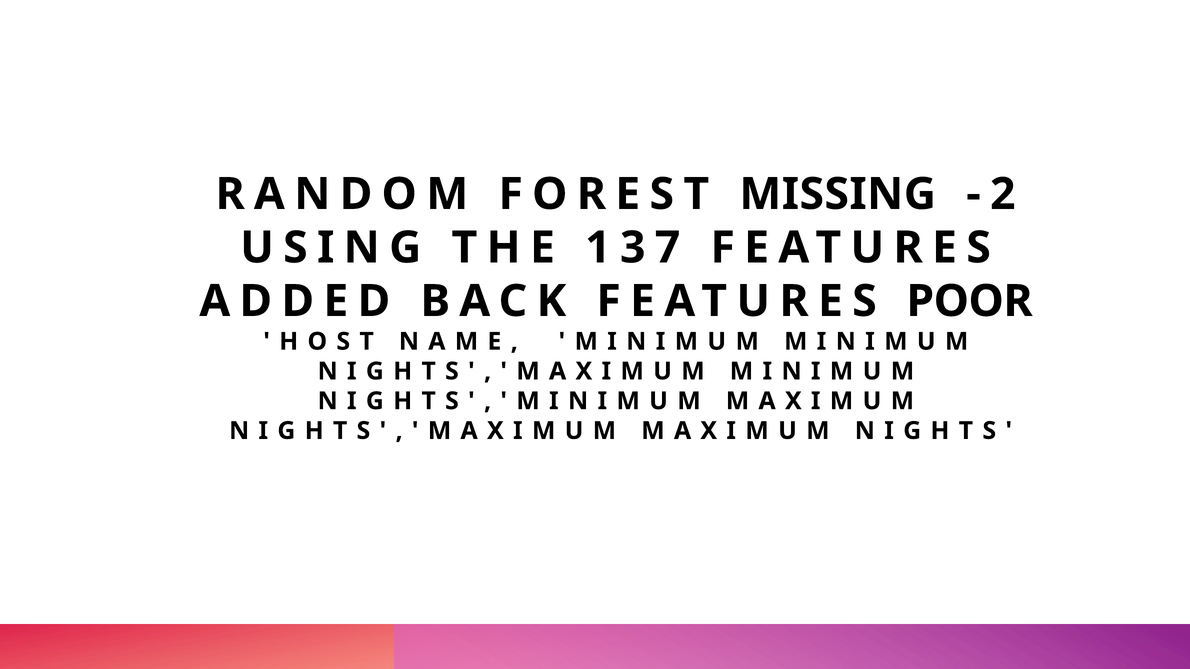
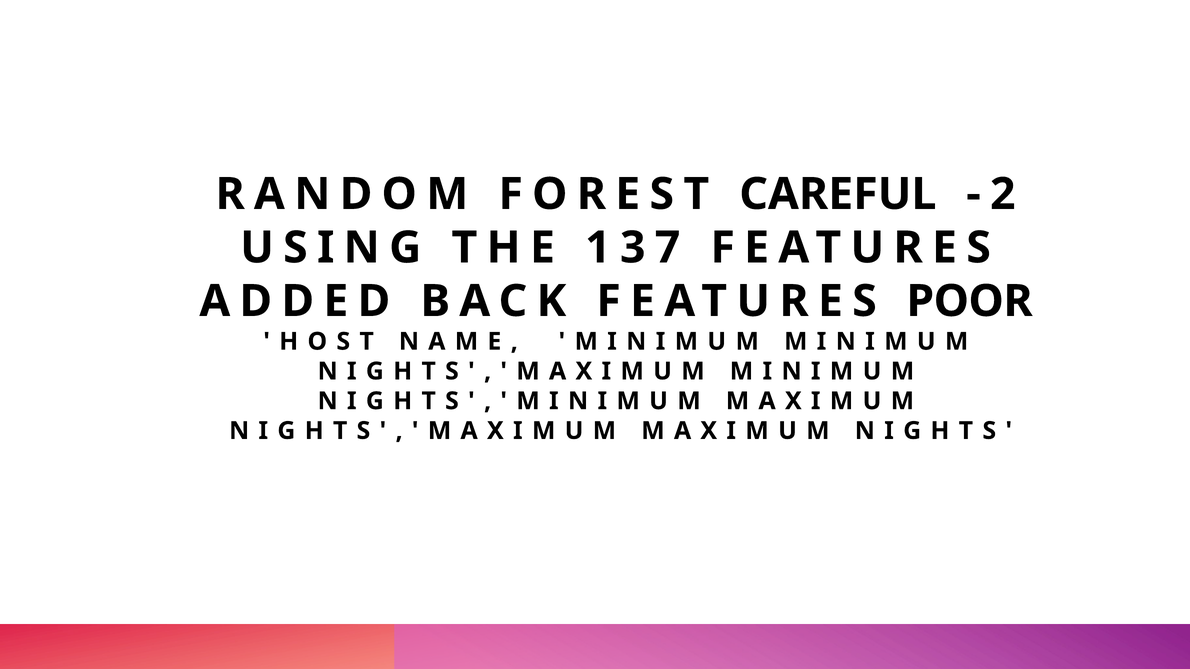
MISSING: MISSING -> CAREFUL
